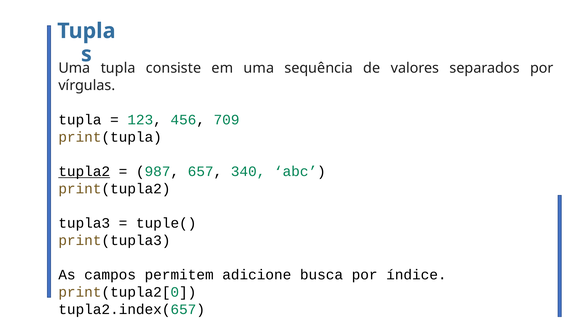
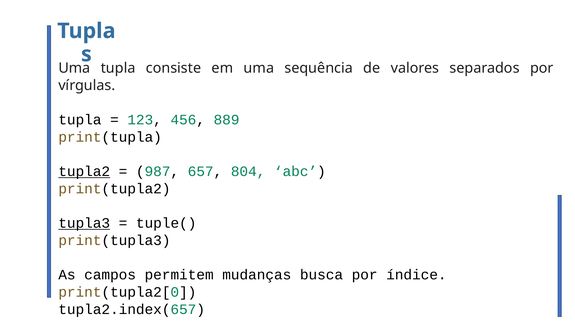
709: 709 -> 889
340: 340 -> 804
tupla3 underline: none -> present
adicione: adicione -> mudanças
